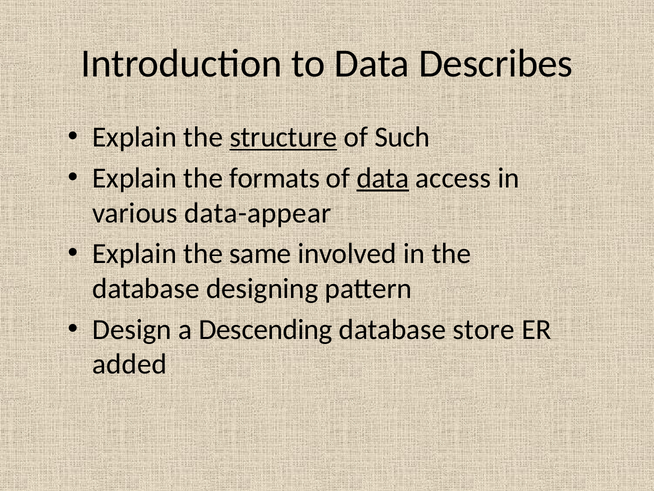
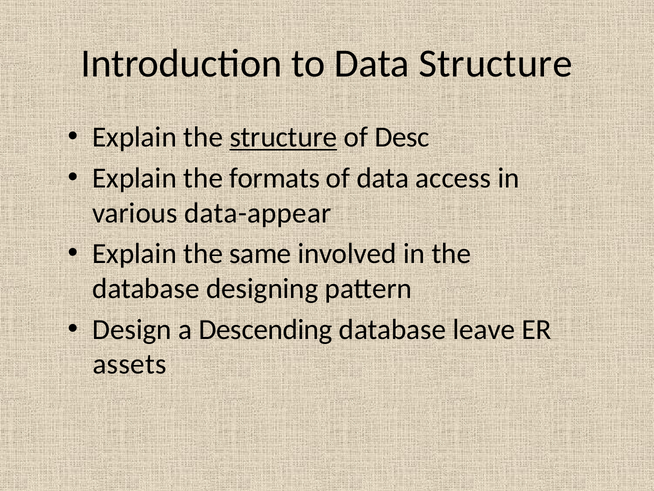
Data Describes: Describes -> Structure
Such: Such -> Desc
data at (383, 178) underline: present -> none
store: store -> leave
added: added -> assets
